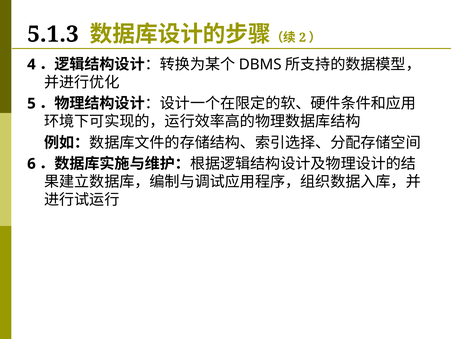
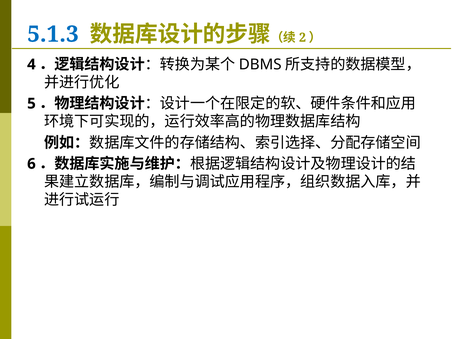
5.1.3 colour: black -> blue
